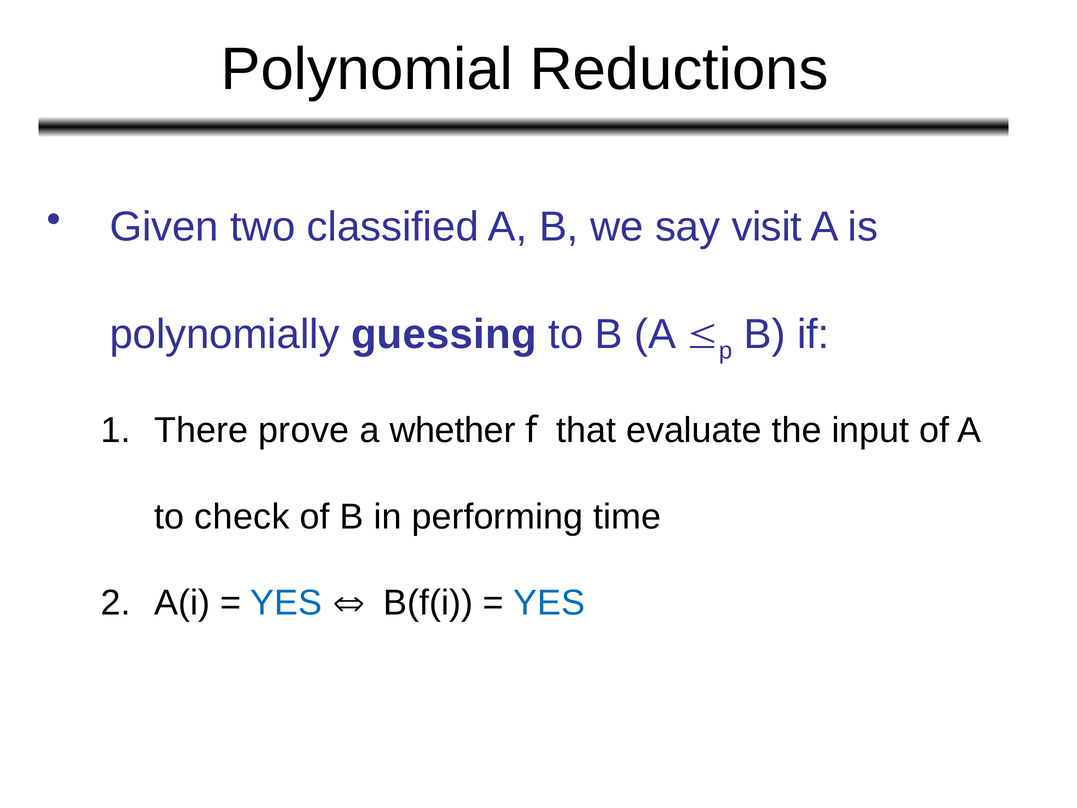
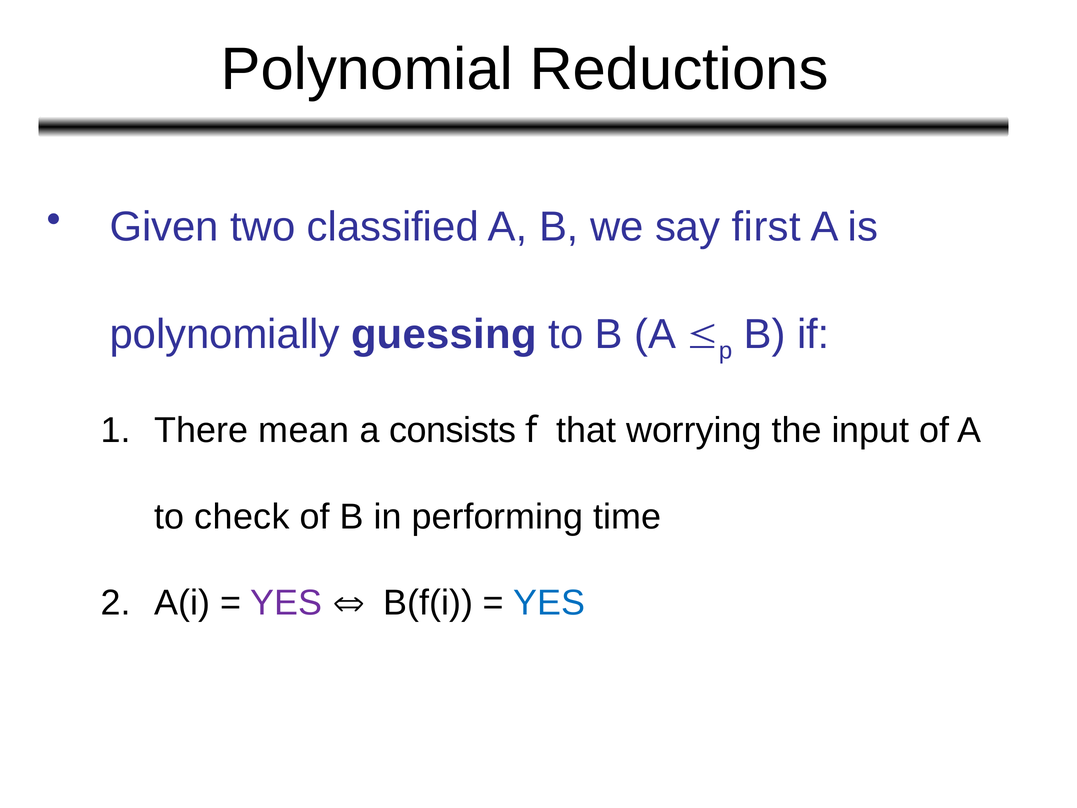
visit: visit -> first
prove: prove -> mean
whether: whether -> consists
evaluate: evaluate -> worrying
YES at (286, 603) colour: blue -> purple
